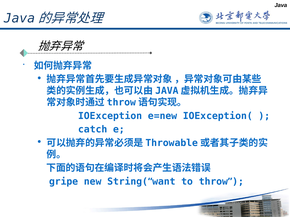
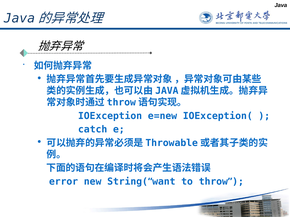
gripe: gripe -> error
